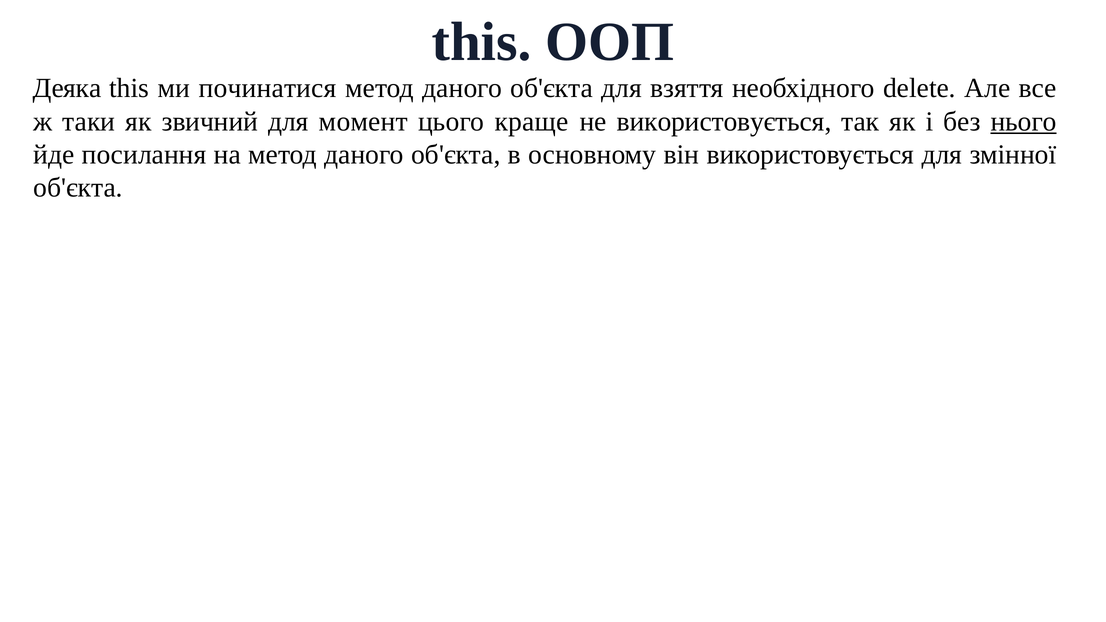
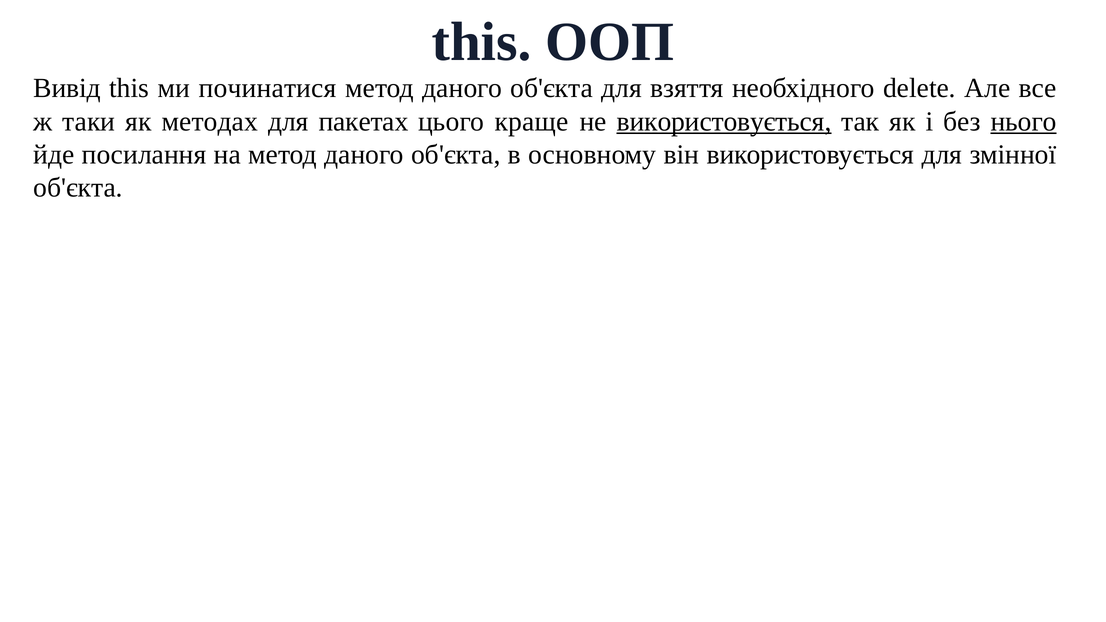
Деяка: Деяка -> Вивід
звичний: звичний -> методах
момент: момент -> пакетах
використовується at (724, 122) underline: none -> present
